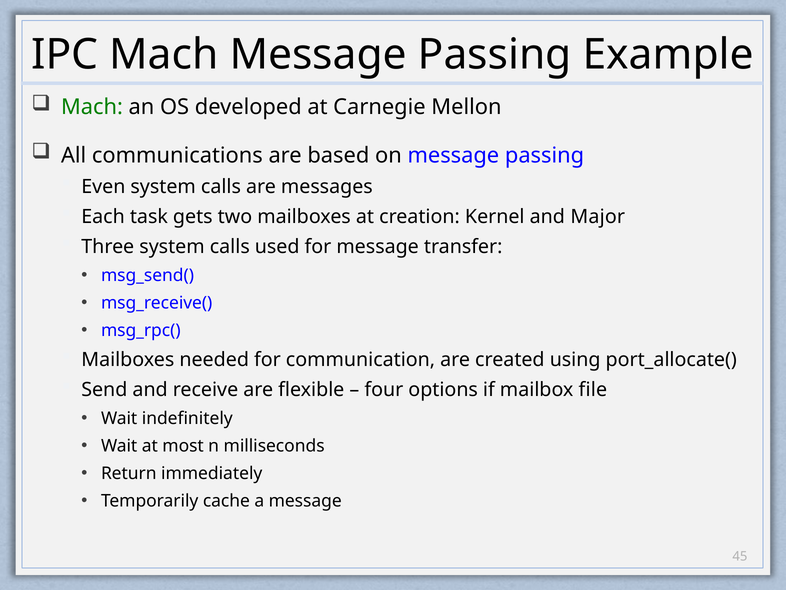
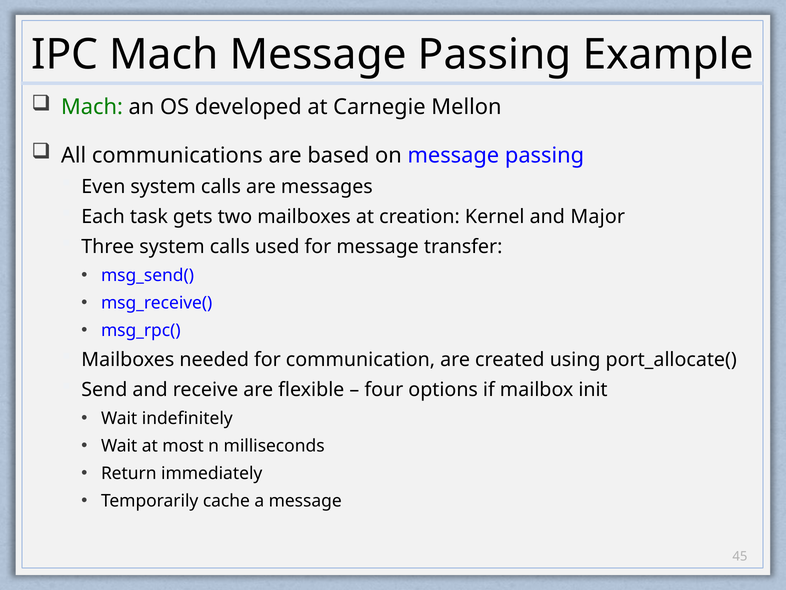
file: file -> init
